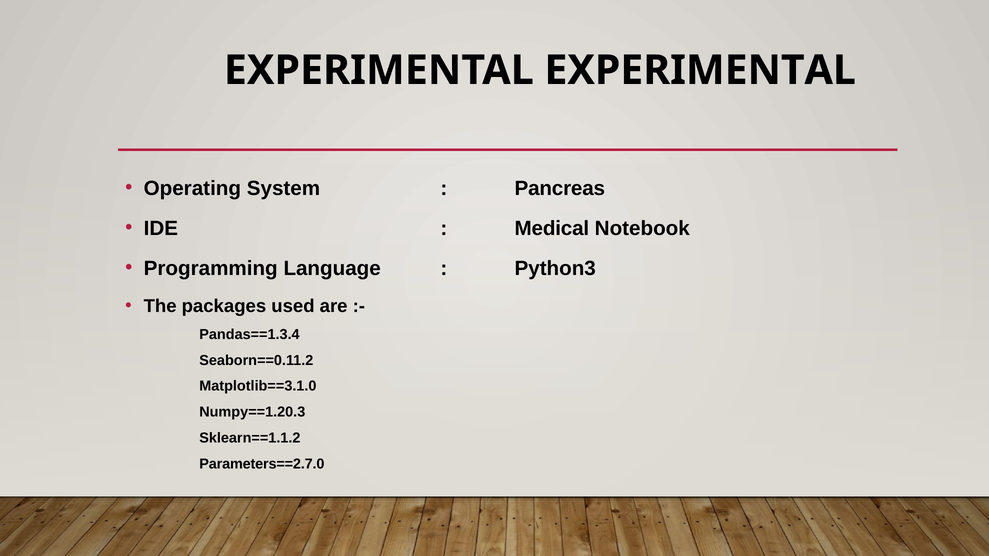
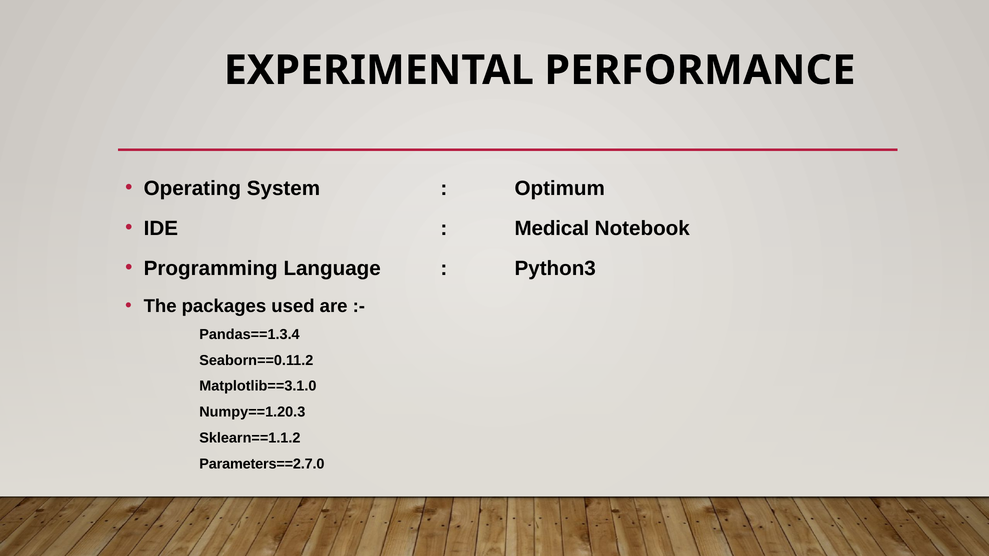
EXPERIMENTAL EXPERIMENTAL: EXPERIMENTAL -> PERFORMANCE
Pancreas: Pancreas -> Optimum
